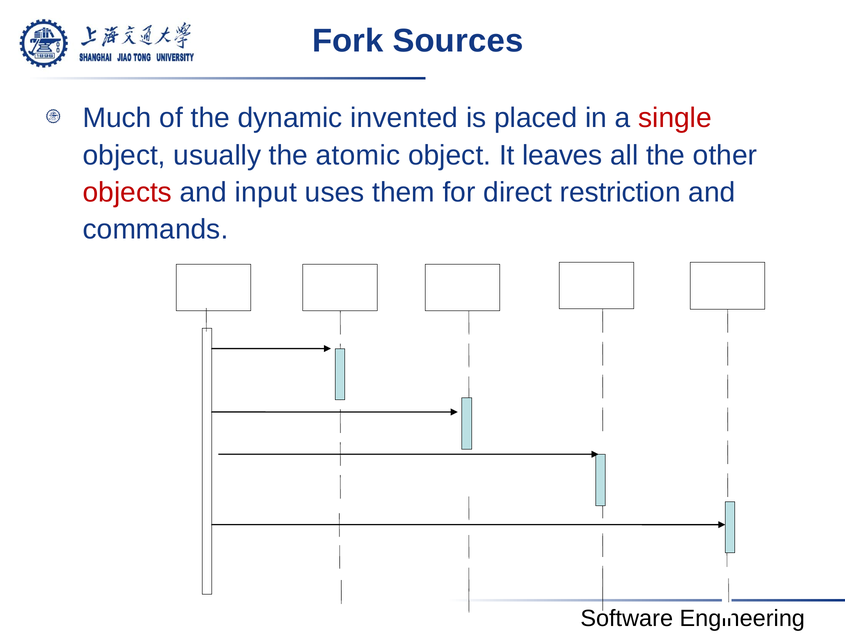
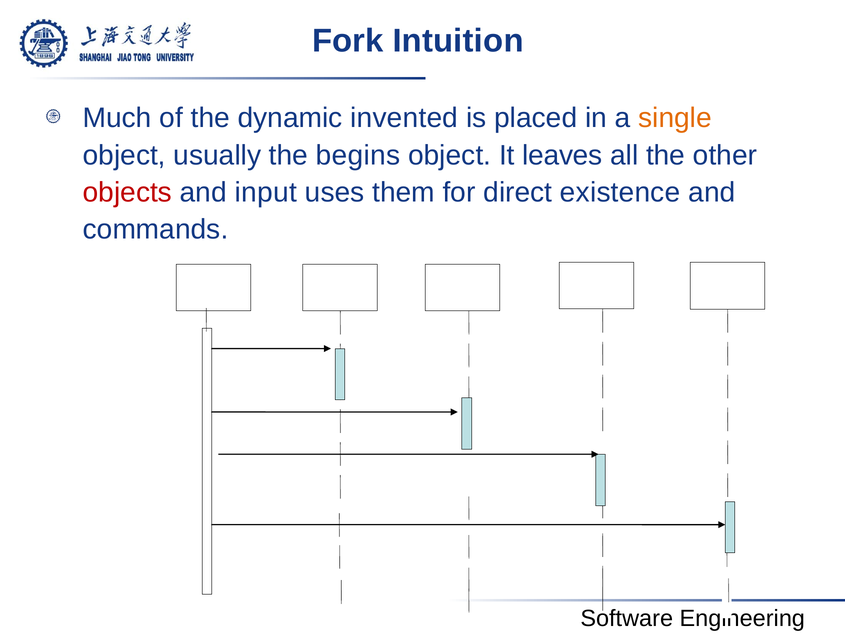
Sources: Sources -> Intuition
single colour: red -> orange
atomic: atomic -> begins
restriction: restriction -> existence
